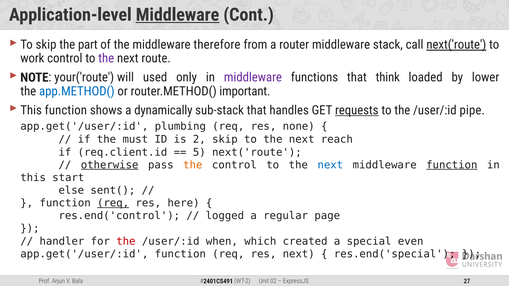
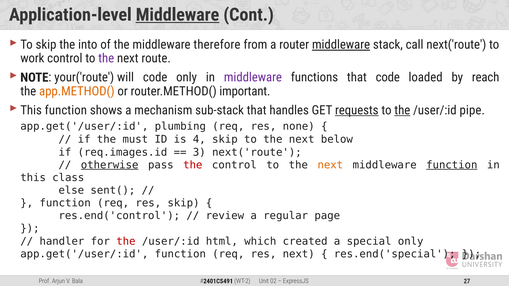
part: part -> into
middleware at (341, 45) underline: none -> present
next('route at (456, 45) underline: present -> none
will used: used -> code
that think: think -> code
lower: lower -> reach
app.METHOD( colour: blue -> orange
dynamically: dynamically -> mechanism
the at (402, 110) underline: none -> present
2: 2 -> 4
reach: reach -> below
req.client.id: req.client.id -> req.images.id
5: 5 -> 3
the at (193, 165) colour: orange -> red
next at (330, 165) colour: blue -> orange
start: start -> class
req at (113, 203) underline: present -> none
res here: here -> skip
logged: logged -> review
when: when -> html
special even: even -> only
